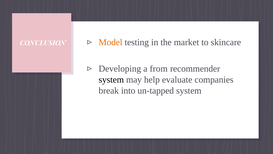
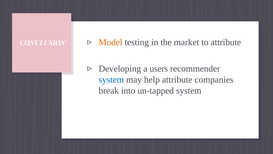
to skincare: skincare -> attribute
from: from -> users
system at (111, 79) colour: black -> blue
help evaluate: evaluate -> attribute
